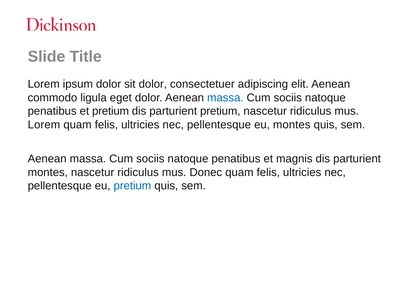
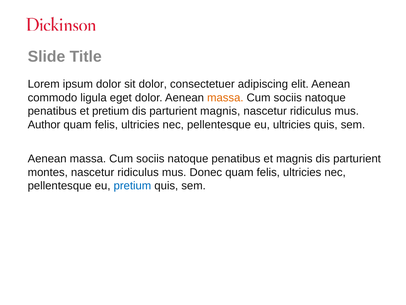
massa at (225, 98) colour: blue -> orange
parturient pretium: pretium -> magnis
Lorem at (44, 125): Lorem -> Author
eu montes: montes -> ultricies
